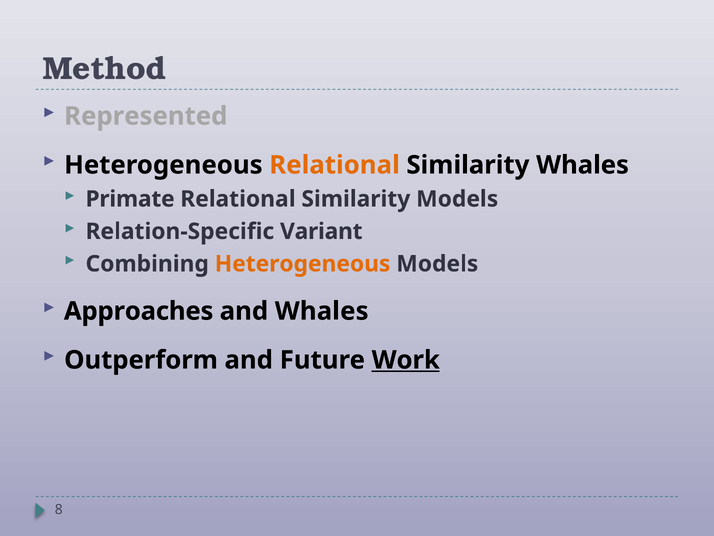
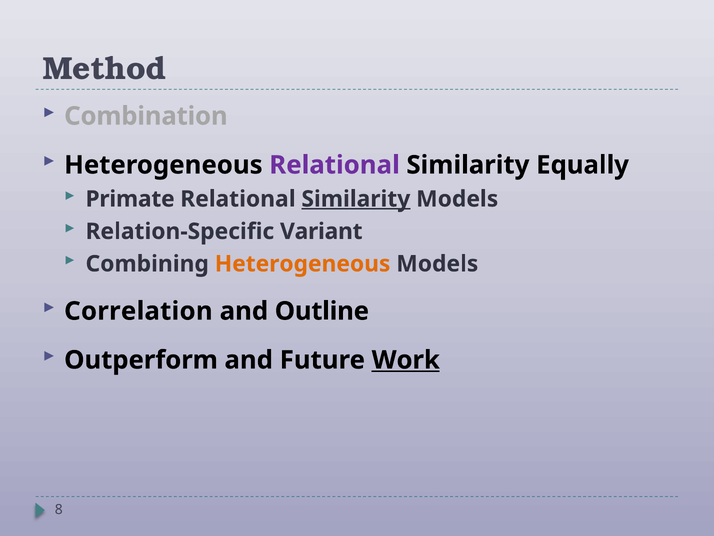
Represented: Represented -> Combination
Relational at (335, 165) colour: orange -> purple
Similarity Whales: Whales -> Equally
Similarity at (356, 199) underline: none -> present
Approaches: Approaches -> Correlation
and Whales: Whales -> Outline
